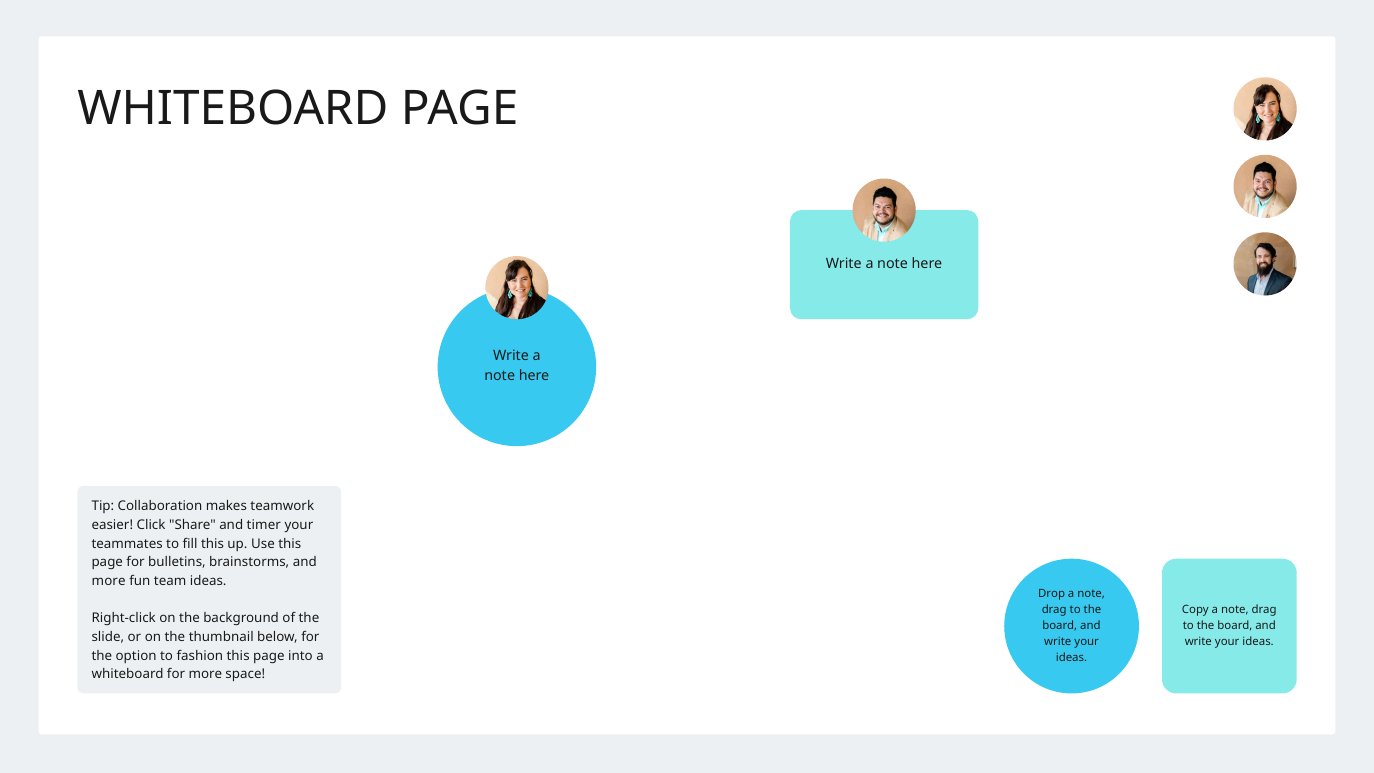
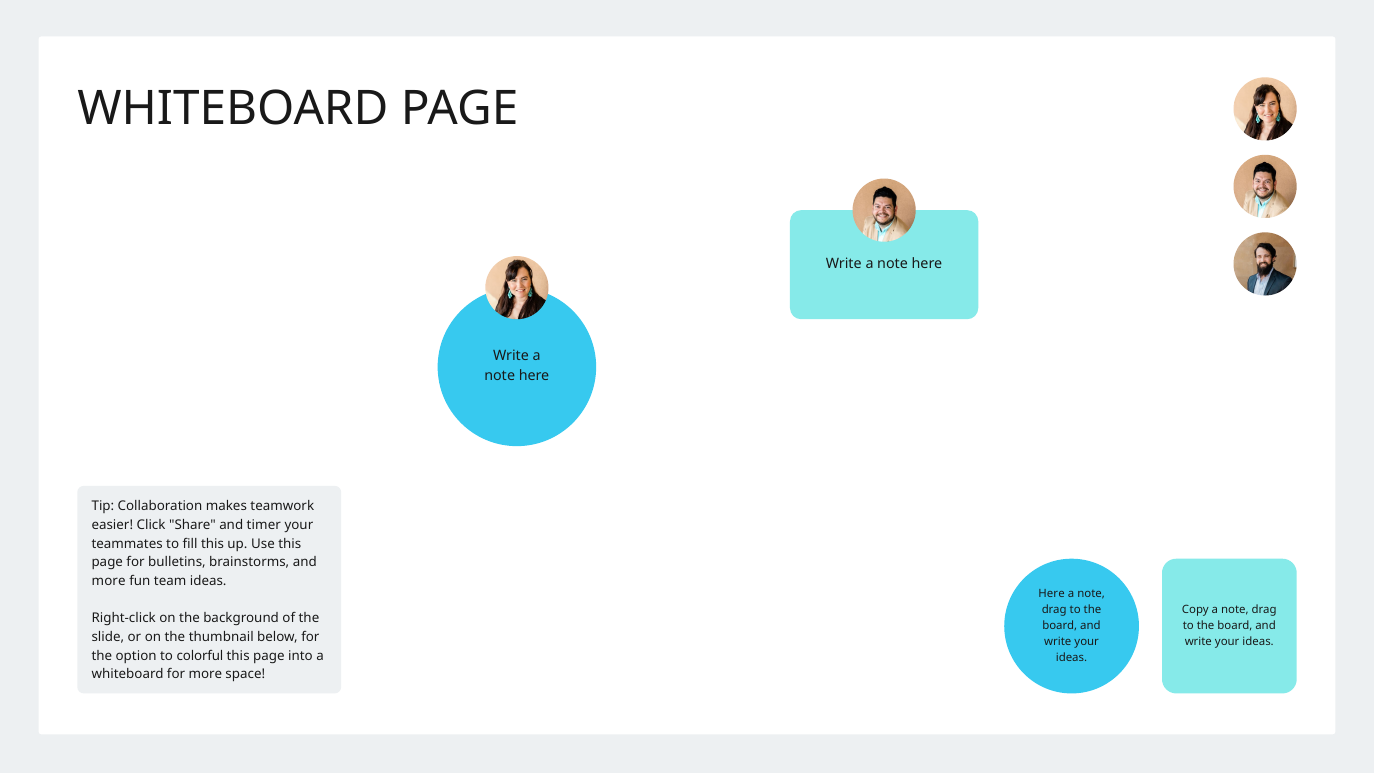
Drop at (1052, 593): Drop -> Here
fashion: fashion -> colorful
